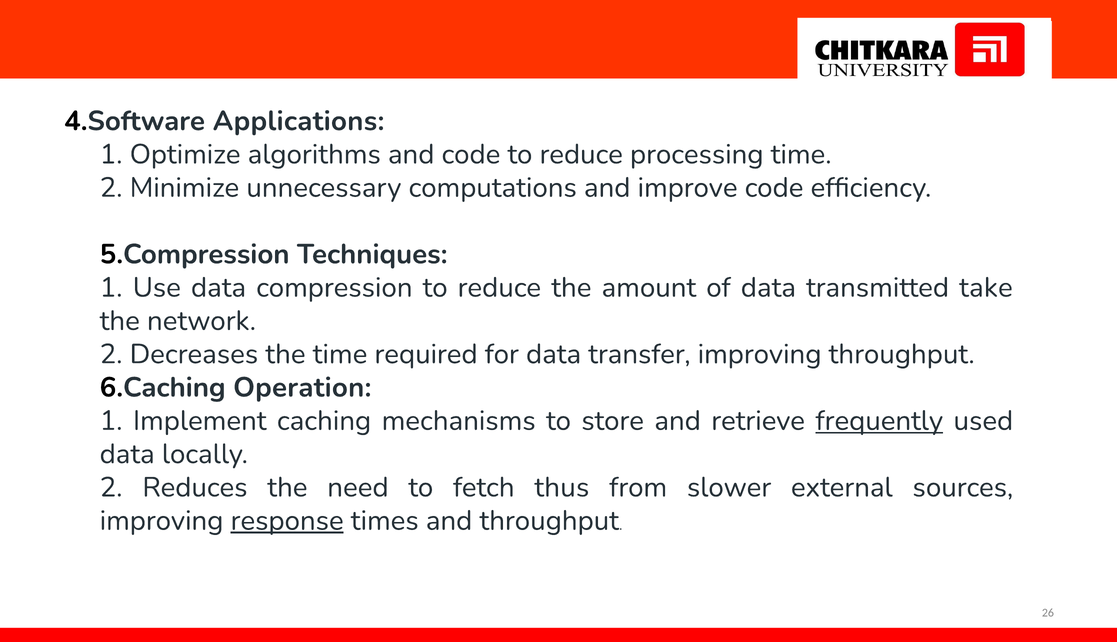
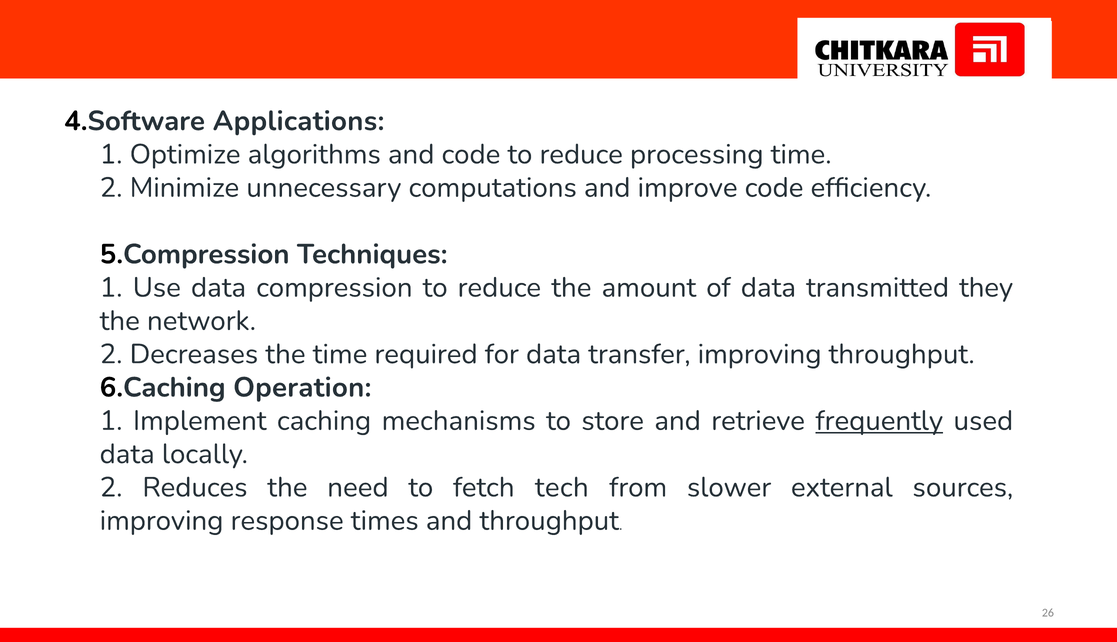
take: take -> they
thus: thus -> tech
response underline: present -> none
